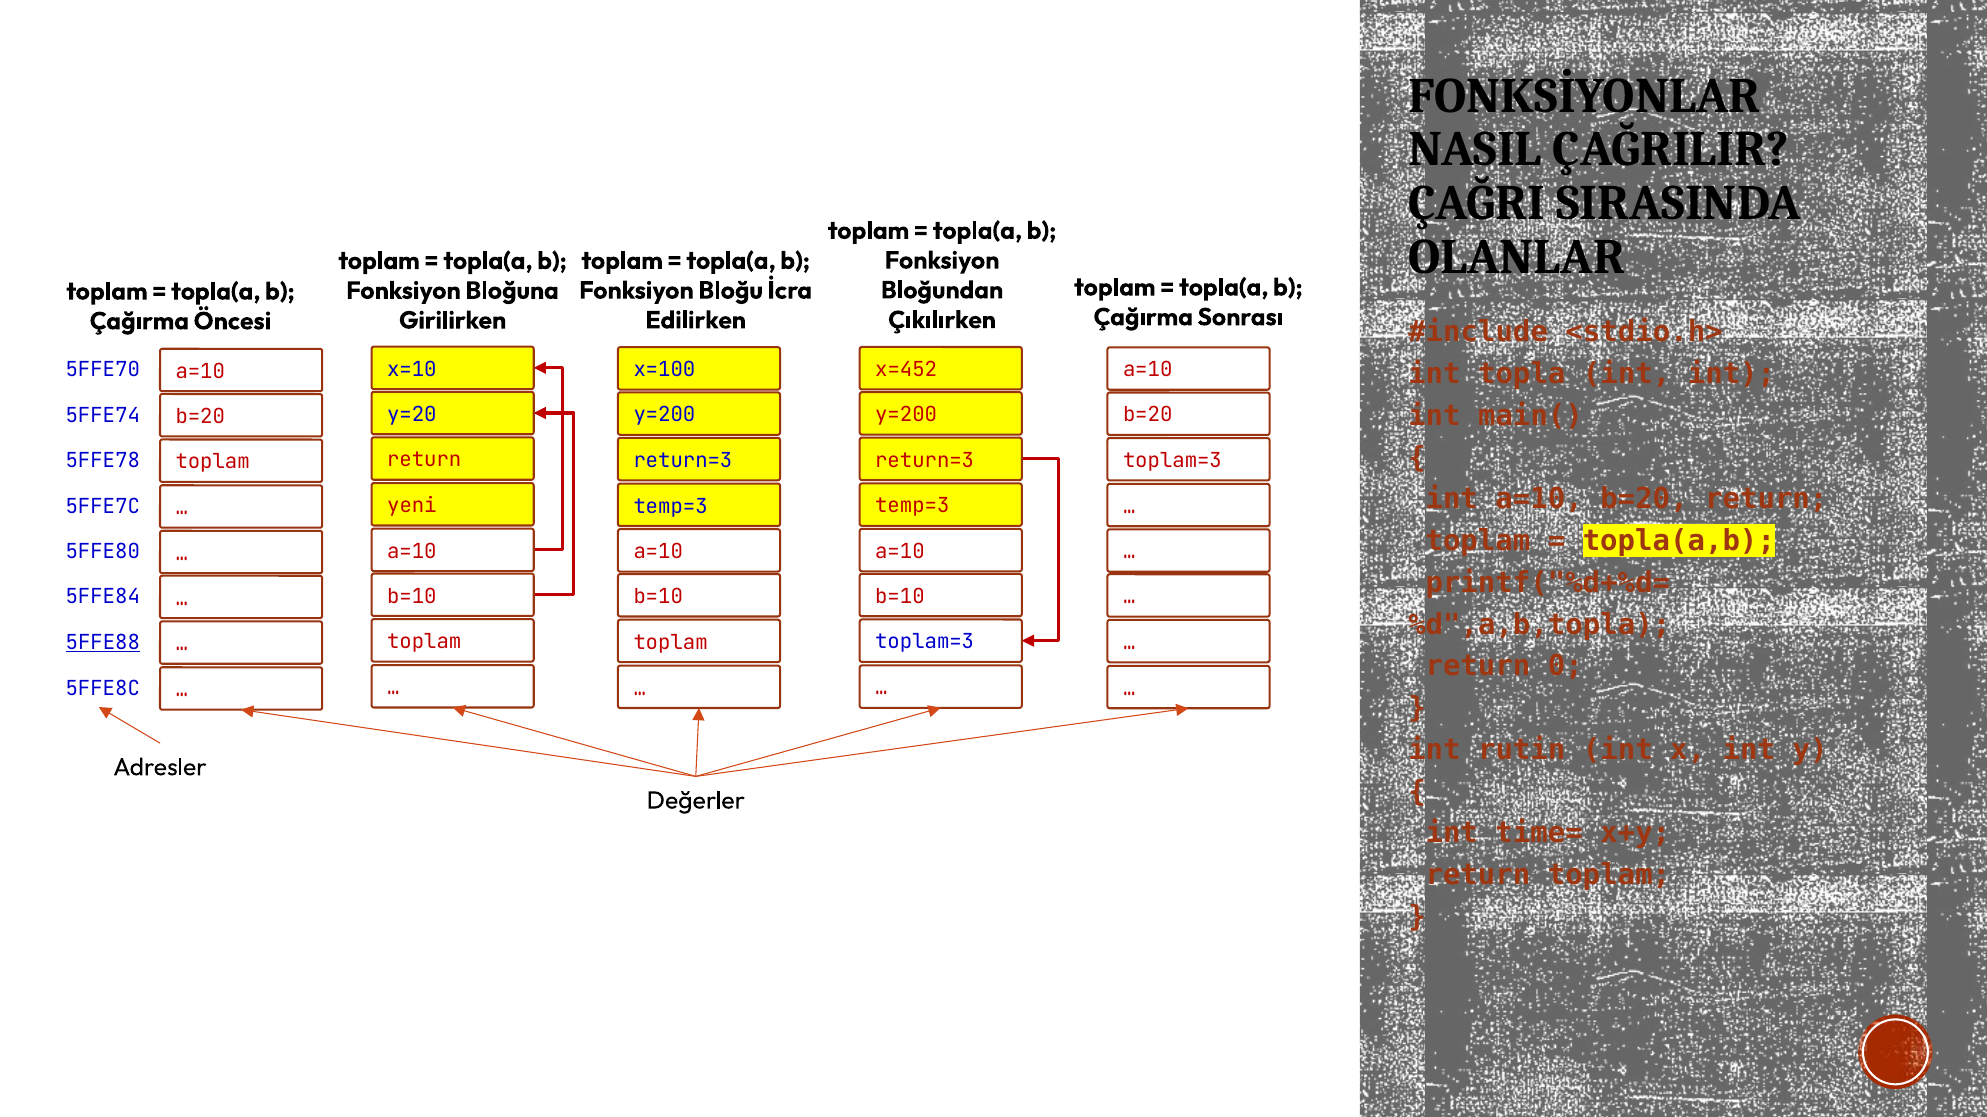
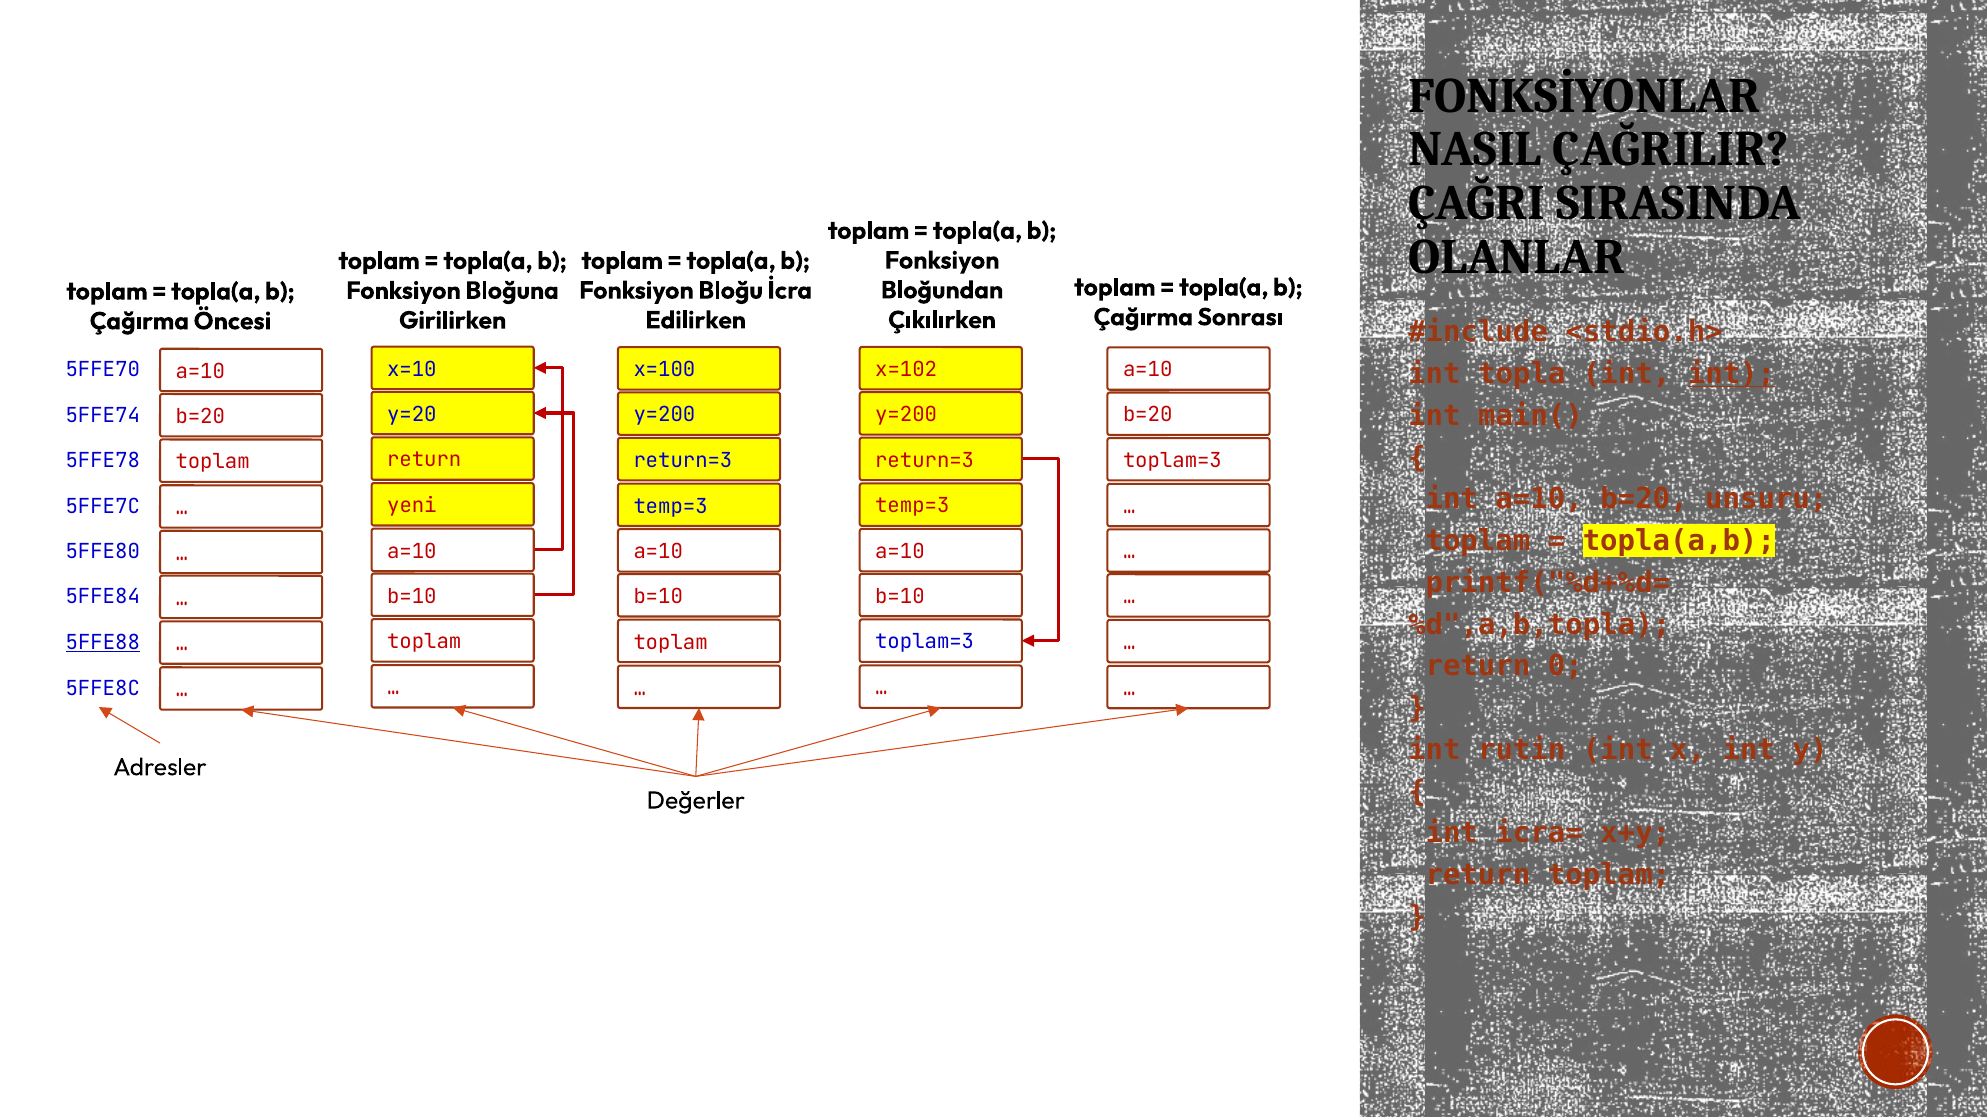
int at (1731, 374) underline: none -> present
x=452: x=452 -> x=102
b=20 return: return -> unsuru
time=: time= -> icra=
